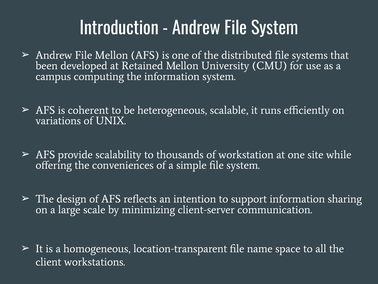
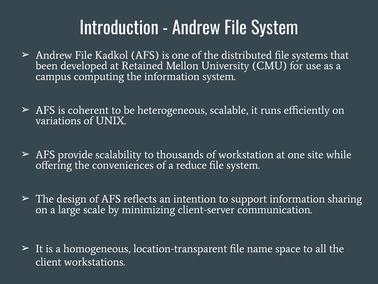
File Mellon: Mellon -> Kadkol
simple: simple -> reduce
